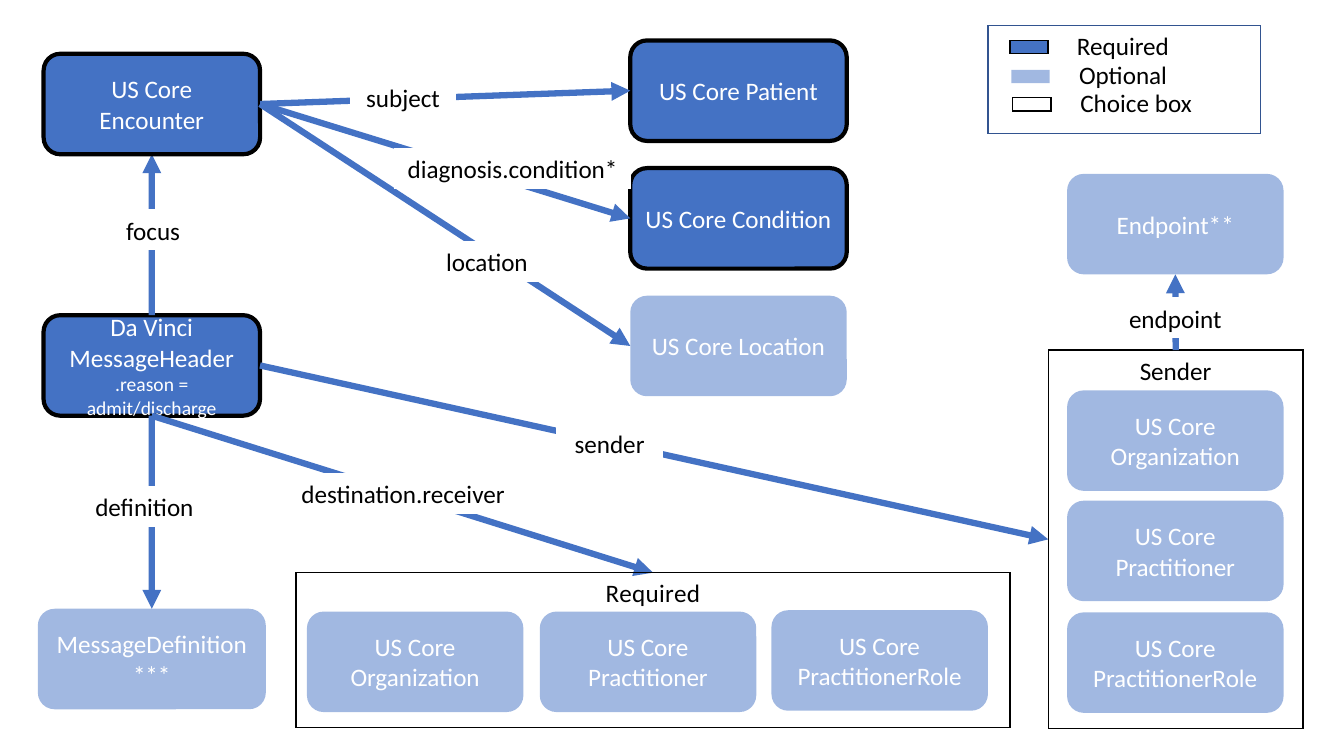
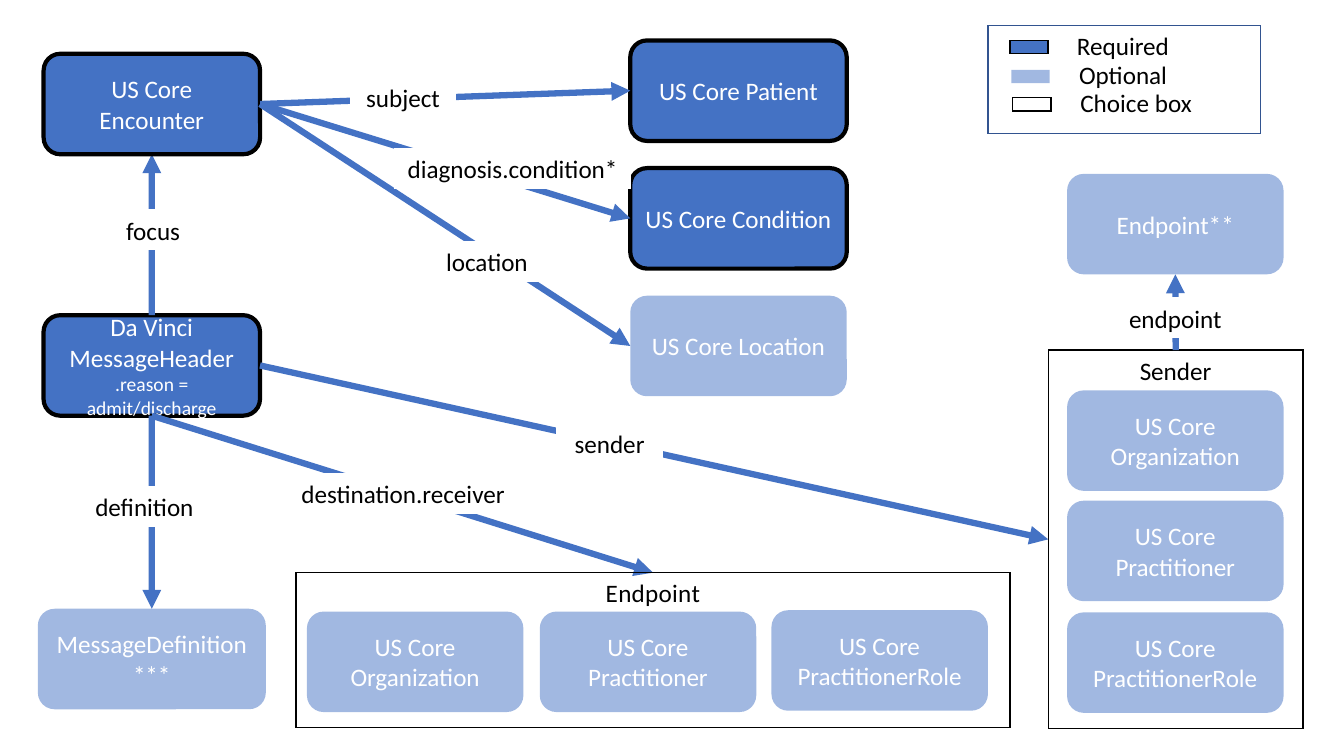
Required at (653, 595): Required -> Endpoint
